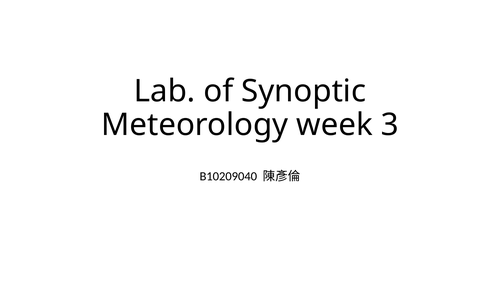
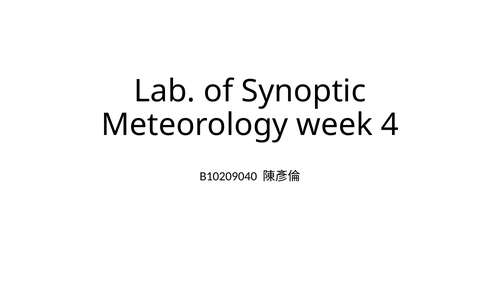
3: 3 -> 4
